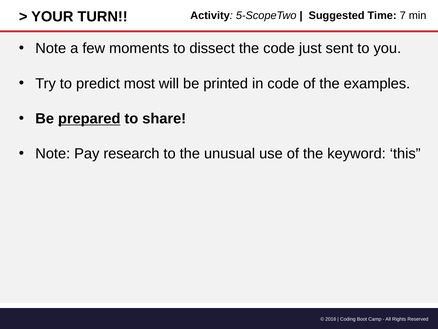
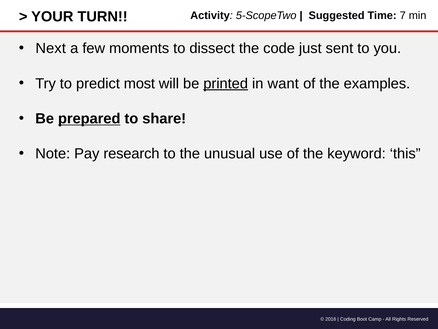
Note at (51, 48): Note -> Next
printed underline: none -> present
in code: code -> want
